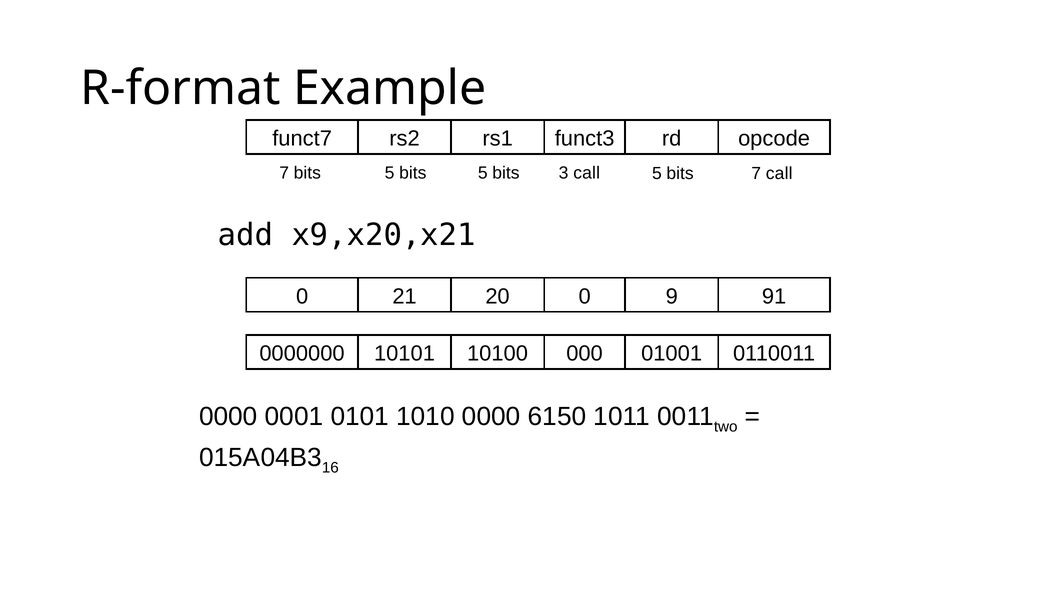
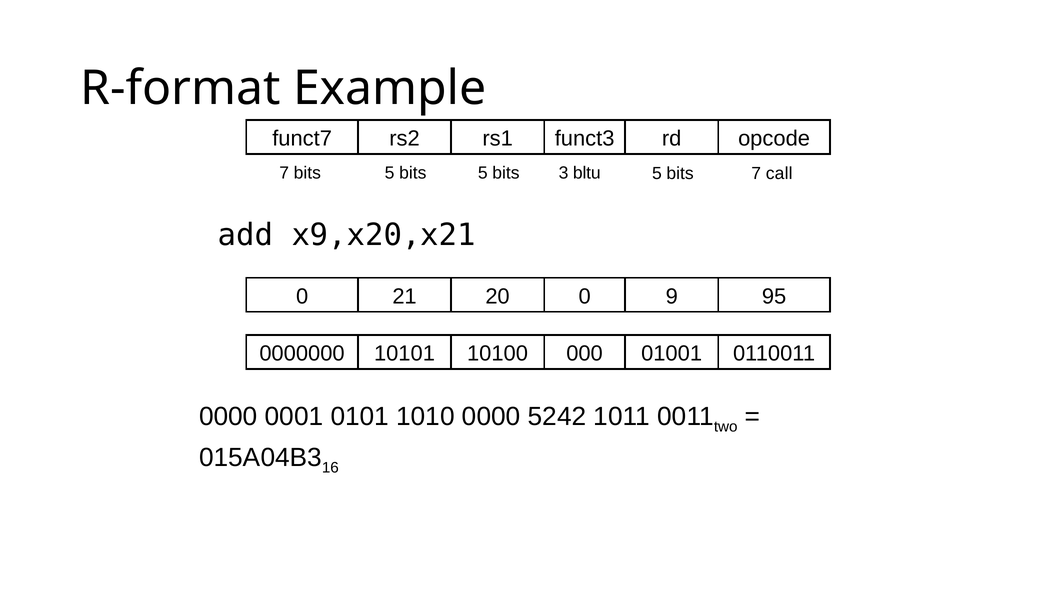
3 call: call -> bltu
91: 91 -> 95
6150: 6150 -> 5242
